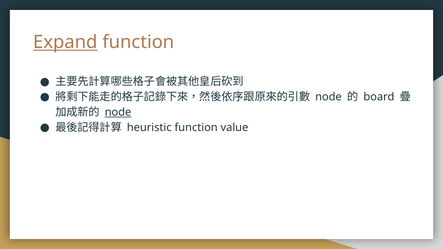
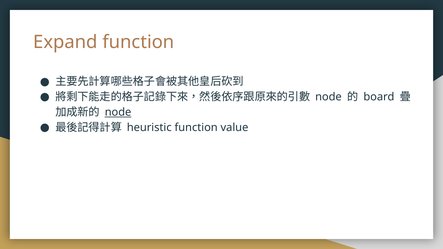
Expand underline: present -> none
